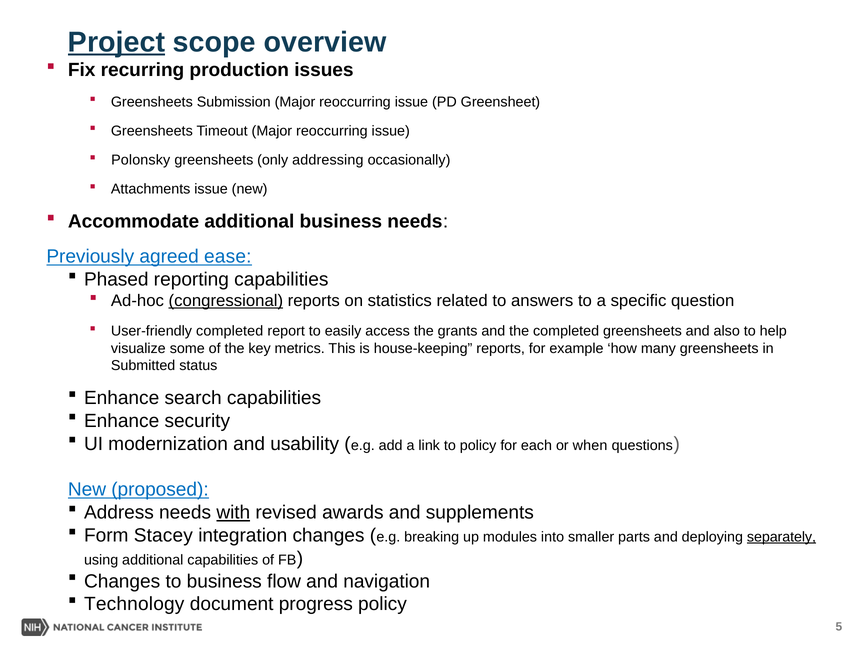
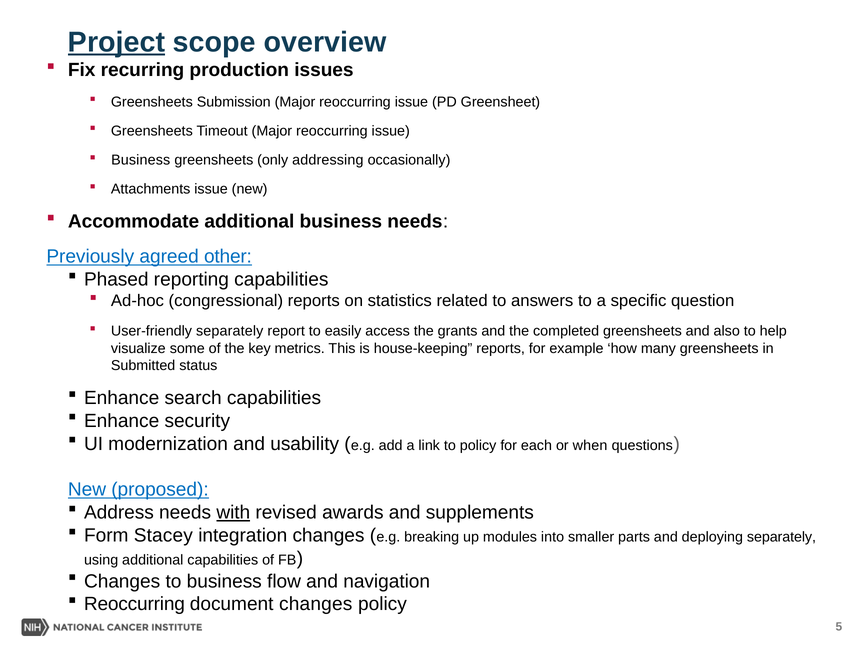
Polonsky at (141, 160): Polonsky -> Business
ease: ease -> other
congressional underline: present -> none
User-friendly completed: completed -> separately
separately at (781, 537) underline: present -> none
Technology at (134, 604): Technology -> Reoccurring
document progress: progress -> changes
